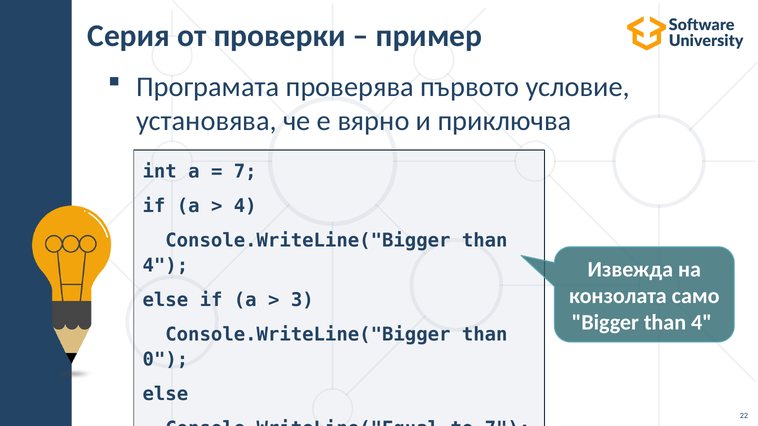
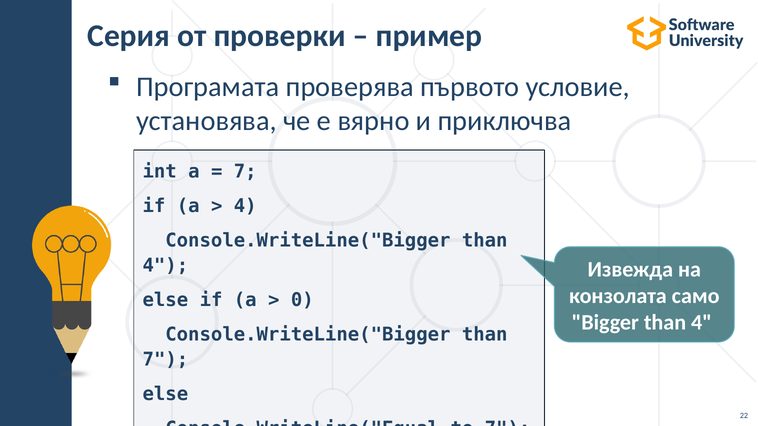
3: 3 -> 0
0 at (165, 360): 0 -> 7
